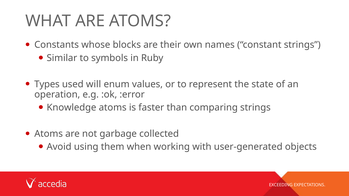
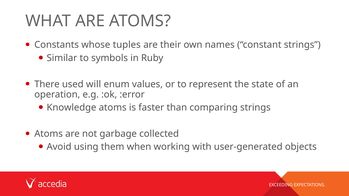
blocks: blocks -> tuples
Types: Types -> There
